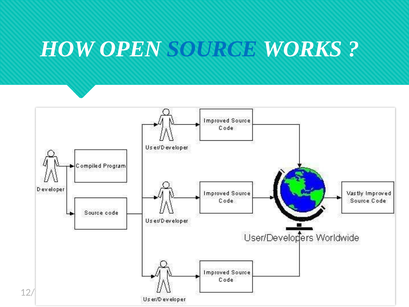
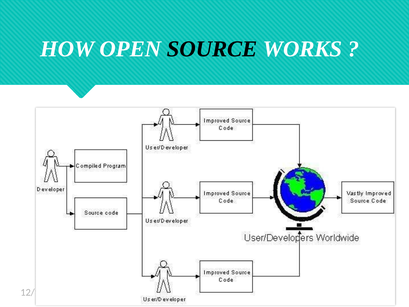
SOURCE colour: blue -> black
